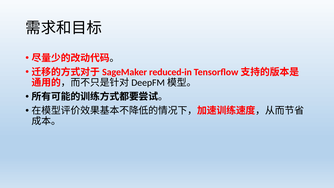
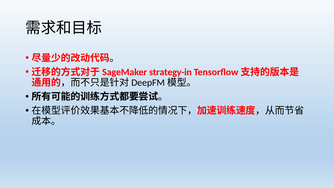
reduced-in: reduced-in -> strategy-in
